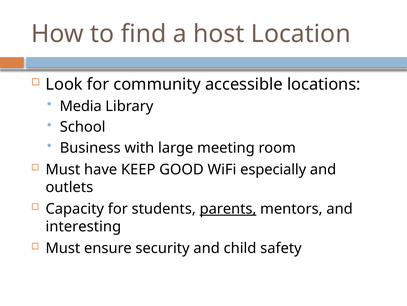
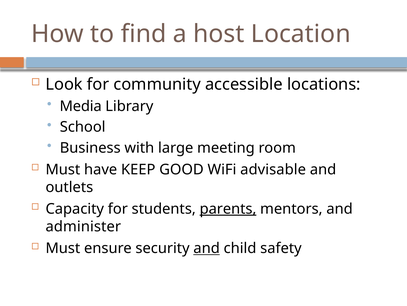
especially: especially -> advisable
interesting: interesting -> administer
and at (207, 248) underline: none -> present
